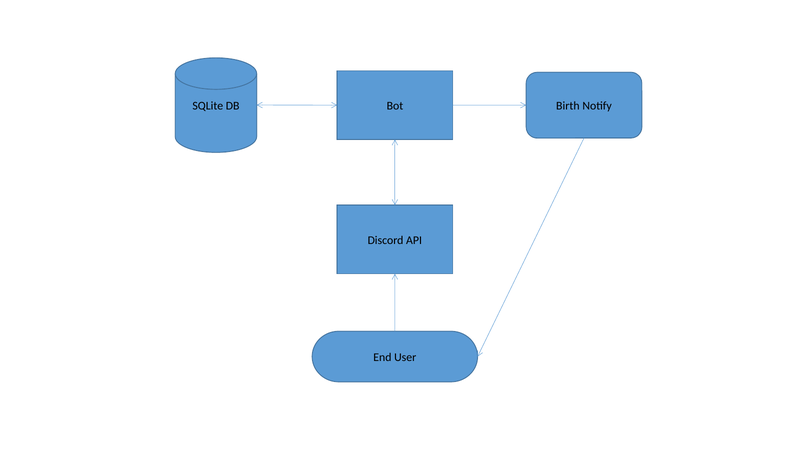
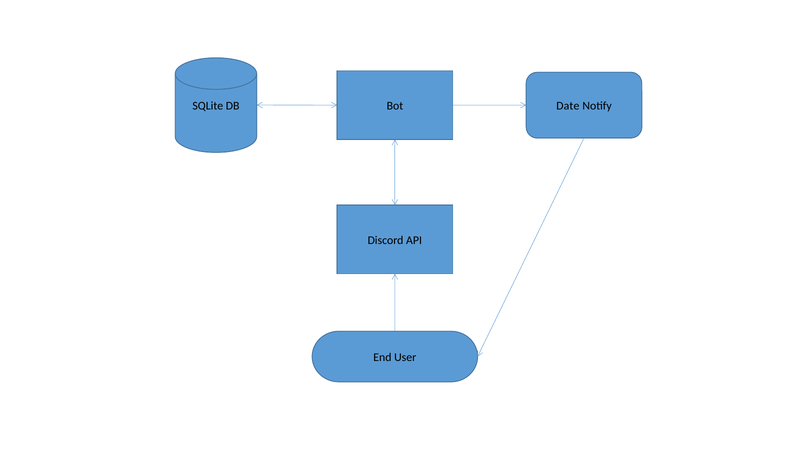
Birth: Birth -> Date
